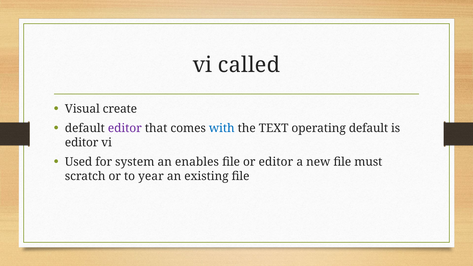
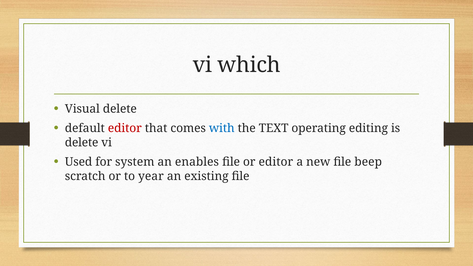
called: called -> which
Visual create: create -> delete
editor at (125, 128) colour: purple -> red
operating default: default -> editing
editor at (82, 143): editor -> delete
must: must -> beep
